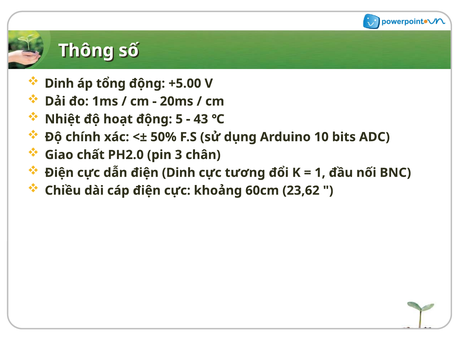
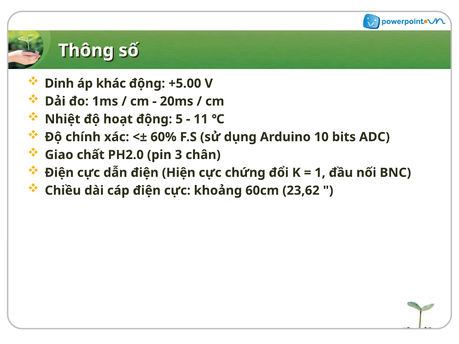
tổng: tổng -> khác
43: 43 -> 11
50%: 50% -> 60%
điện Dinh: Dinh -> Hiện
tương: tương -> chứng
